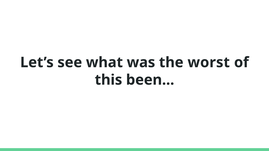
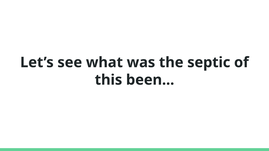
worst: worst -> septic
